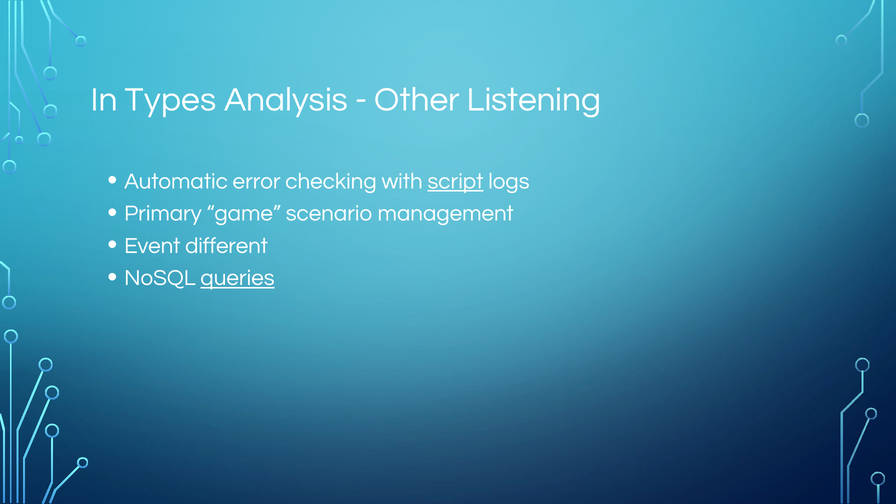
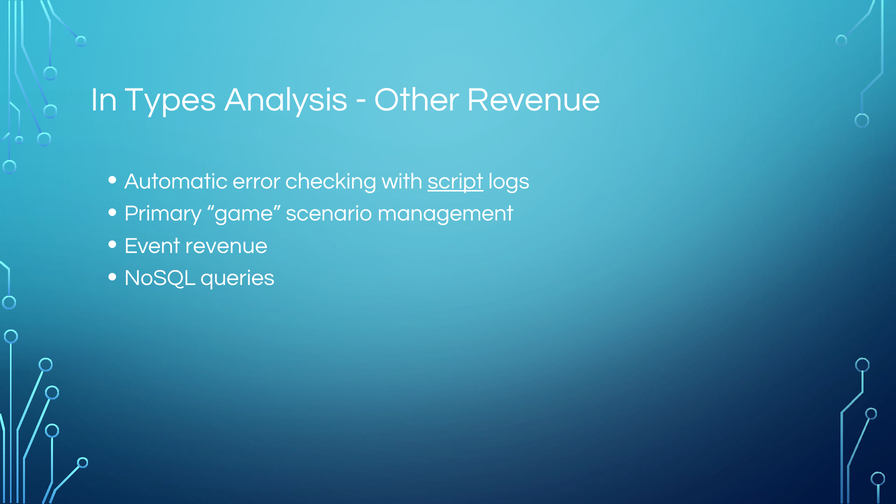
Other Listening: Listening -> Revenue
Event different: different -> revenue
queries underline: present -> none
